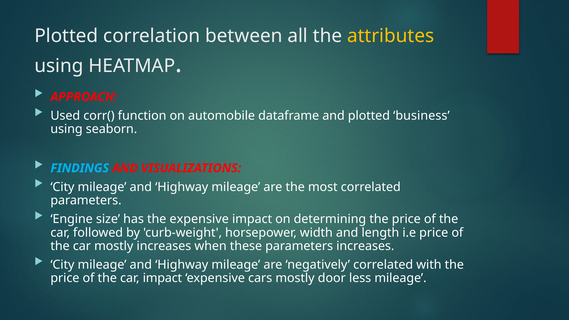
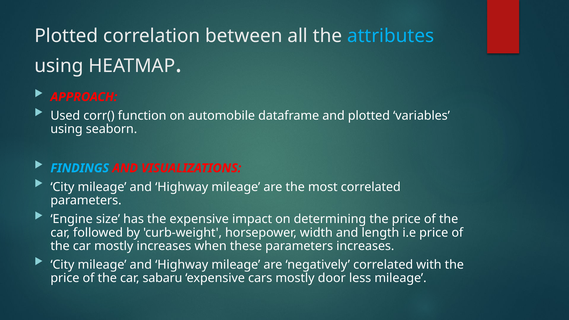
attributes colour: yellow -> light blue
business: business -> variables
car impact: impact -> sabaru
